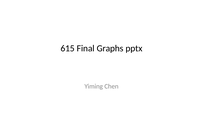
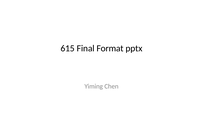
Graphs: Graphs -> Format
